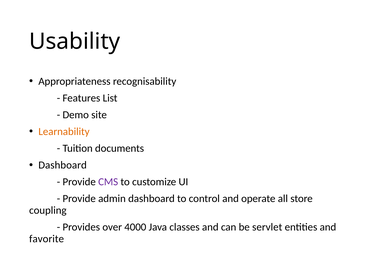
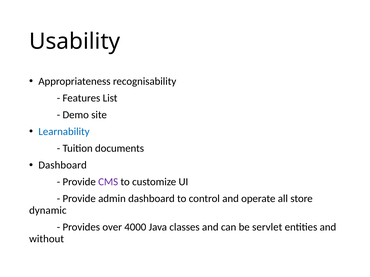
Learnability colour: orange -> blue
coupling: coupling -> dynamic
favorite: favorite -> without
